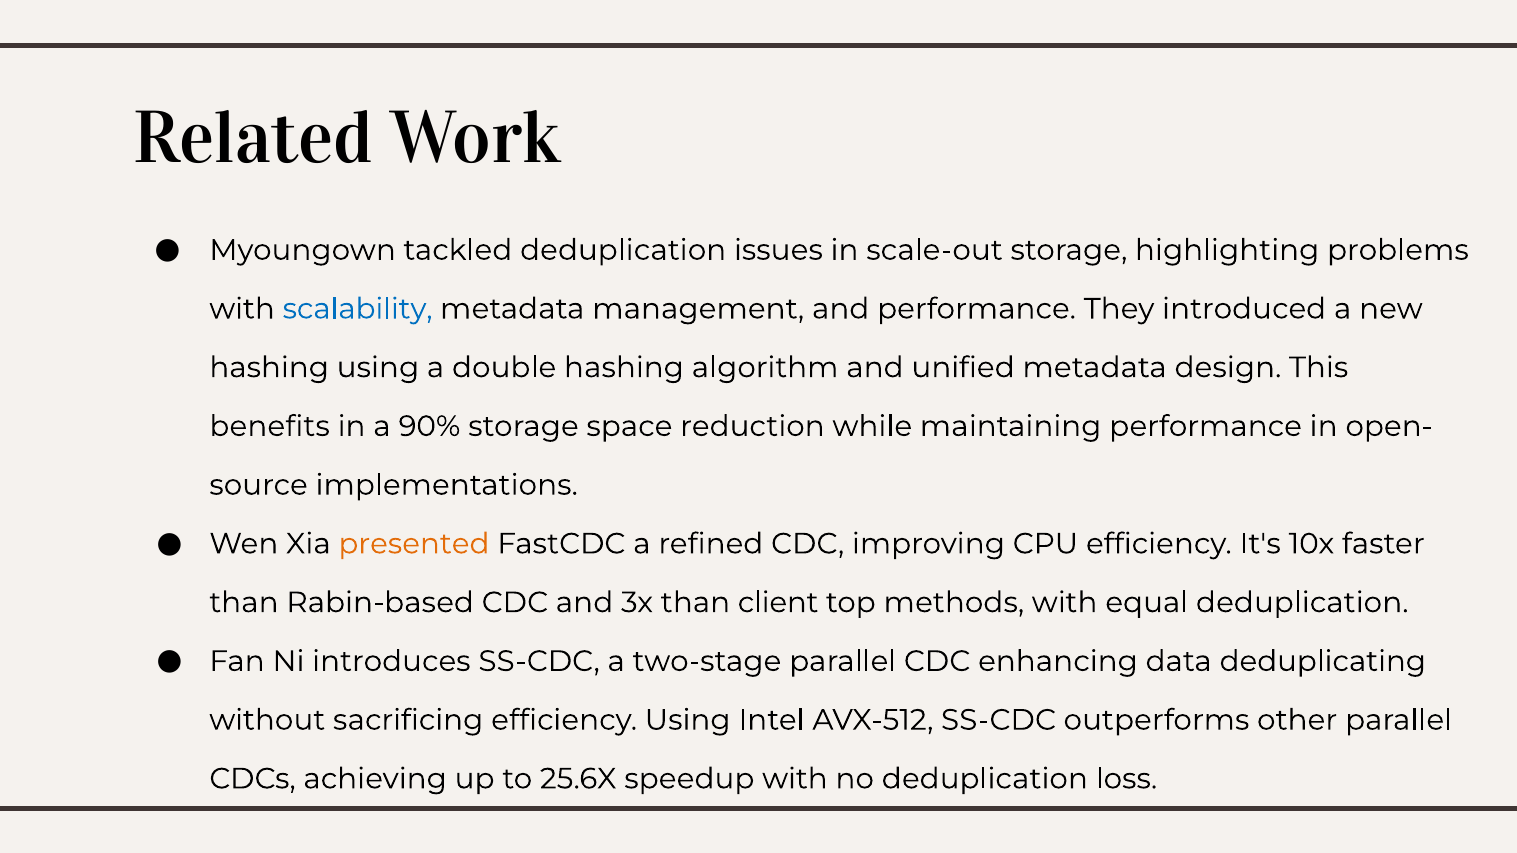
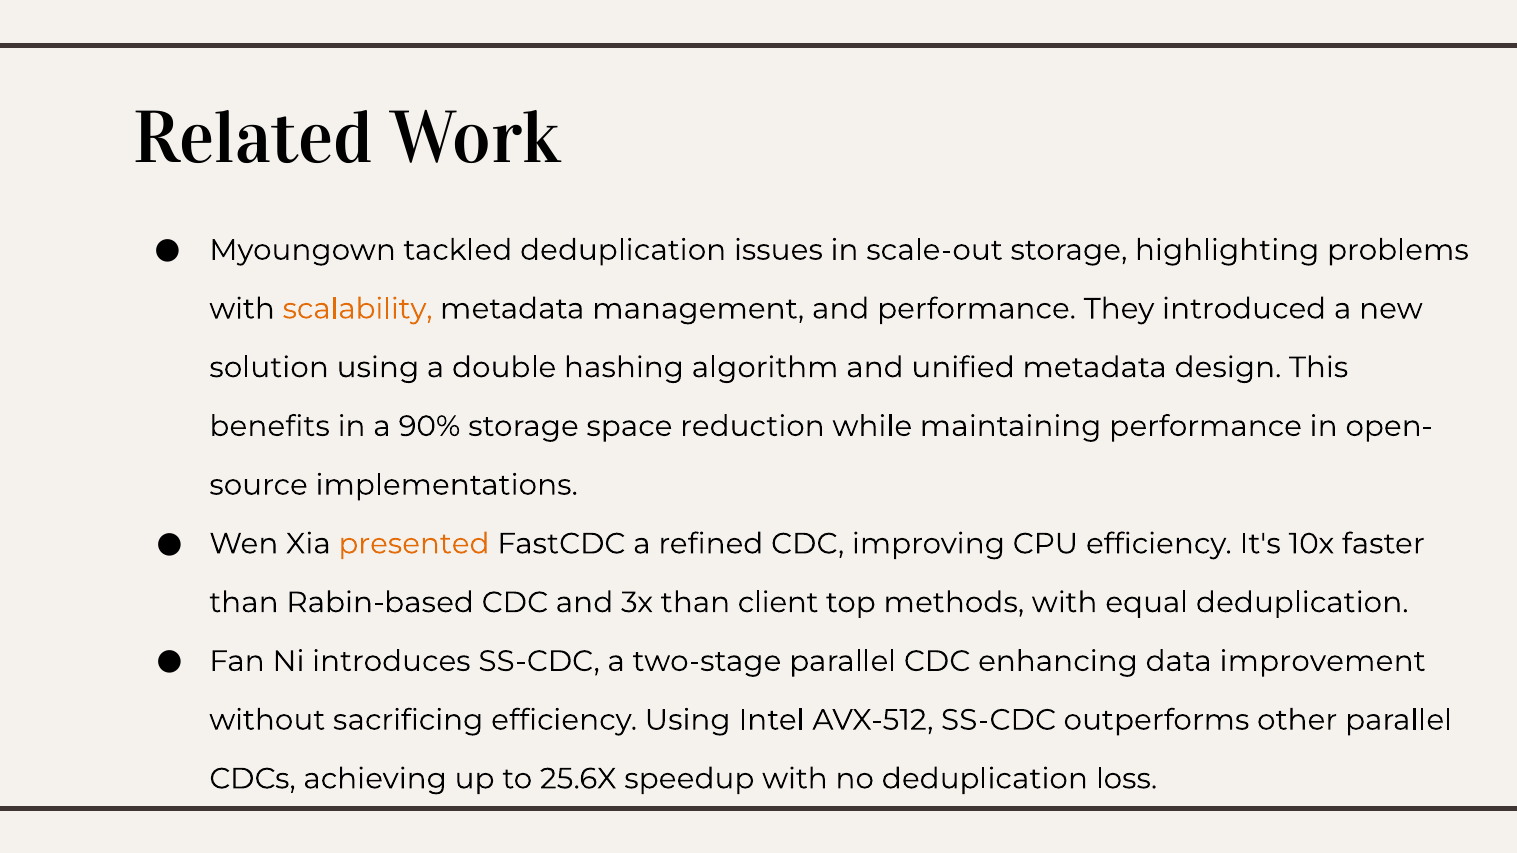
scalability colour: blue -> orange
hashing at (269, 368): hashing -> solution
deduplicating: deduplicating -> improvement
